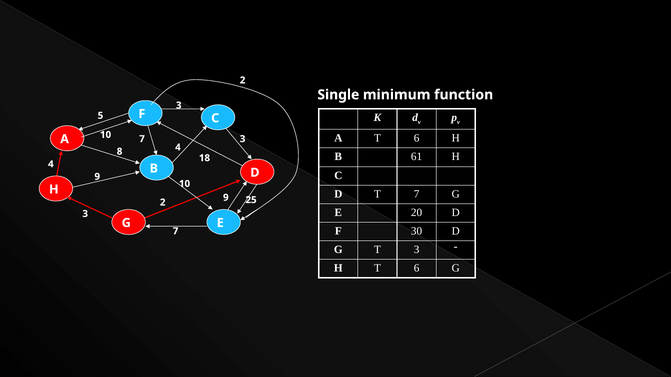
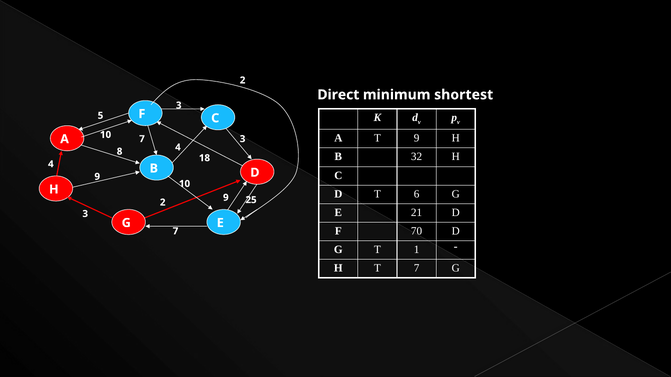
Single: Single -> Direct
function: function -> shortest
A T 6: 6 -> 9
61: 61 -> 32
T 7: 7 -> 6
20: 20 -> 21
30: 30 -> 70
T 3: 3 -> 1
H T 6: 6 -> 7
